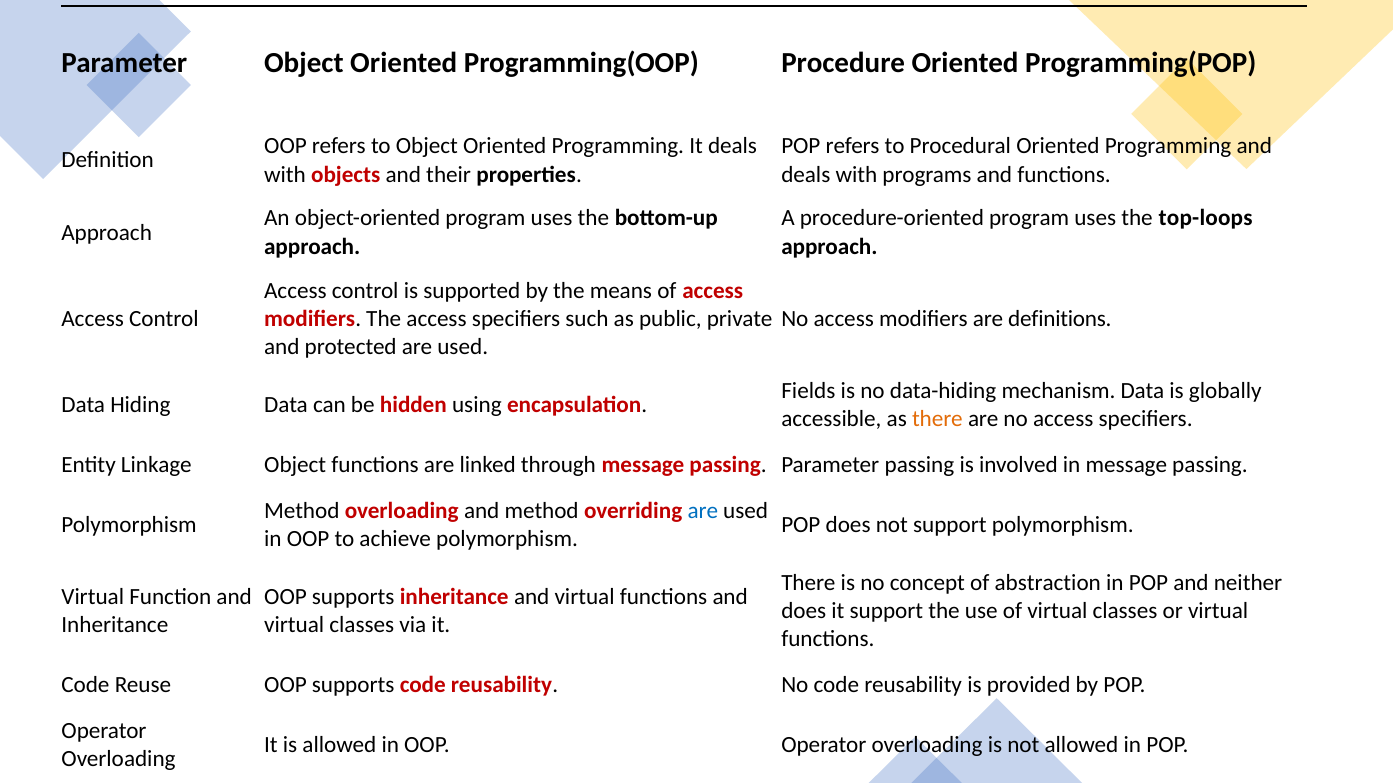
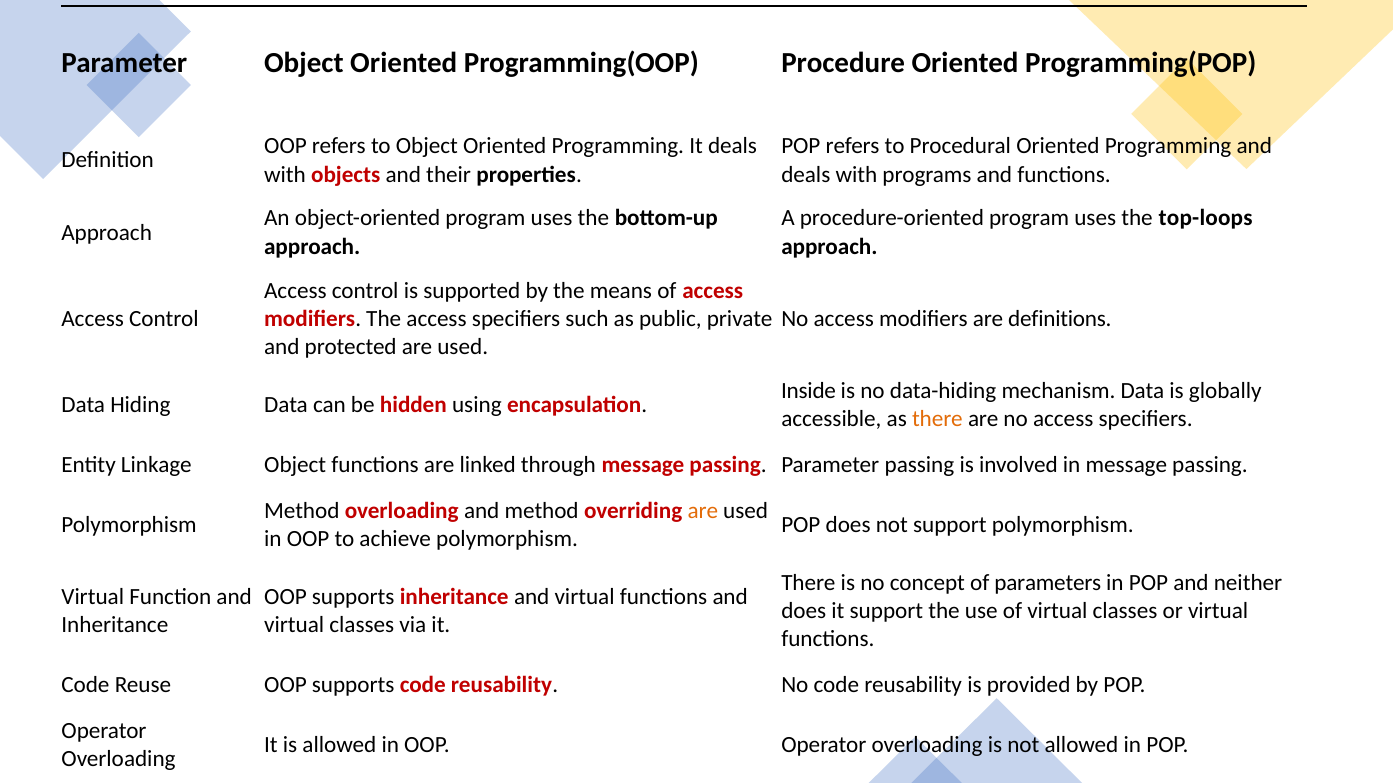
Fields: Fields -> Inside
are at (703, 511) colour: blue -> orange
abstraction: abstraction -> parameters
